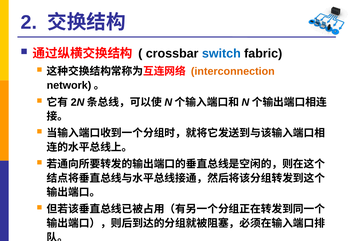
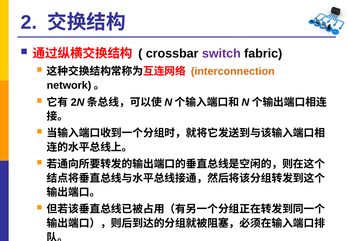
switch colour: blue -> purple
